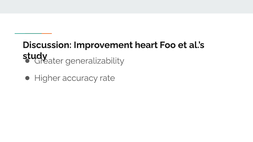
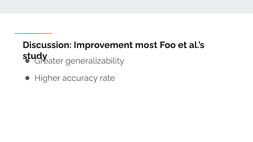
heart: heart -> most
